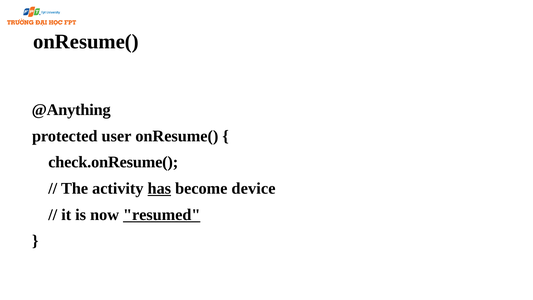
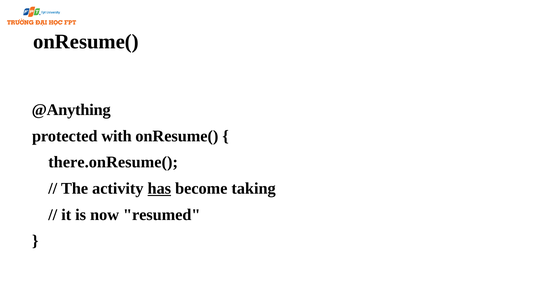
user: user -> with
check.onResume(: check.onResume( -> there.onResume(
device: device -> taking
resumed underline: present -> none
